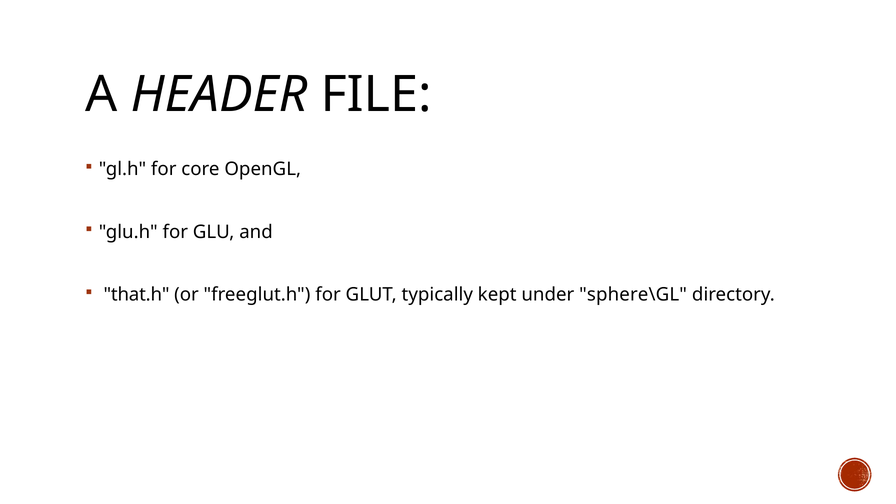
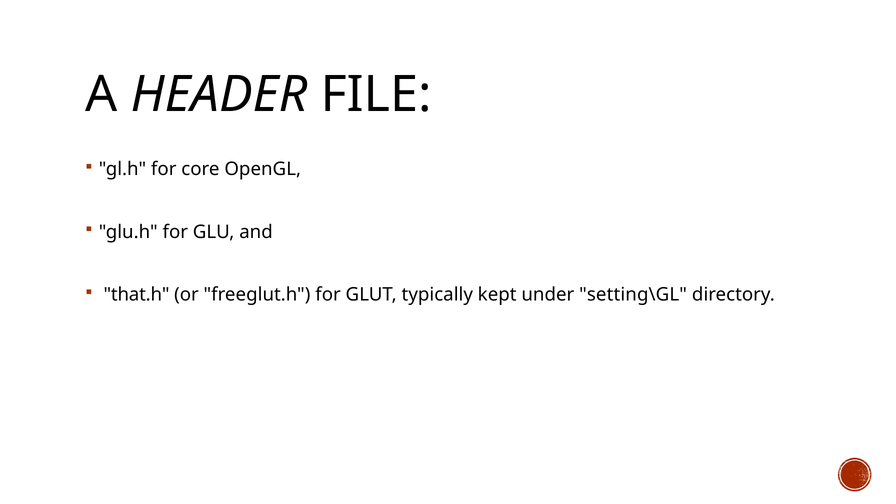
sphere\GL: sphere\GL -> setting\GL
